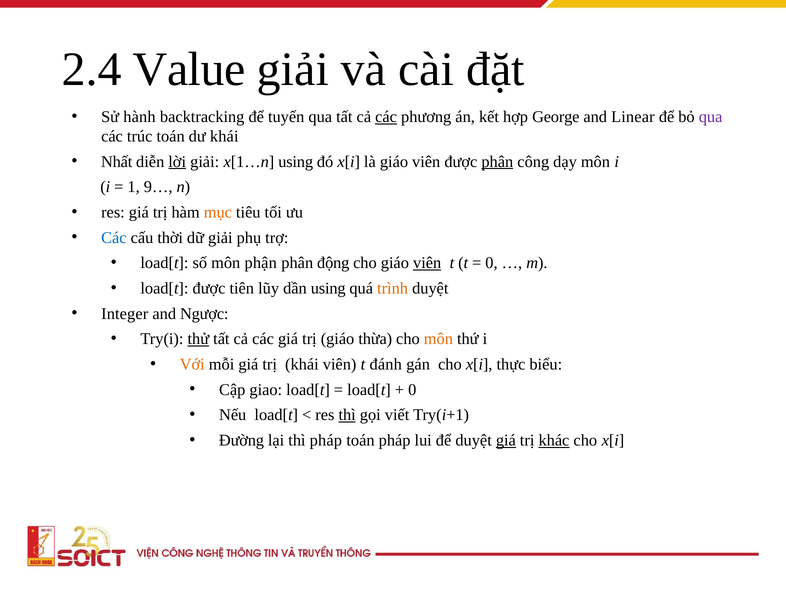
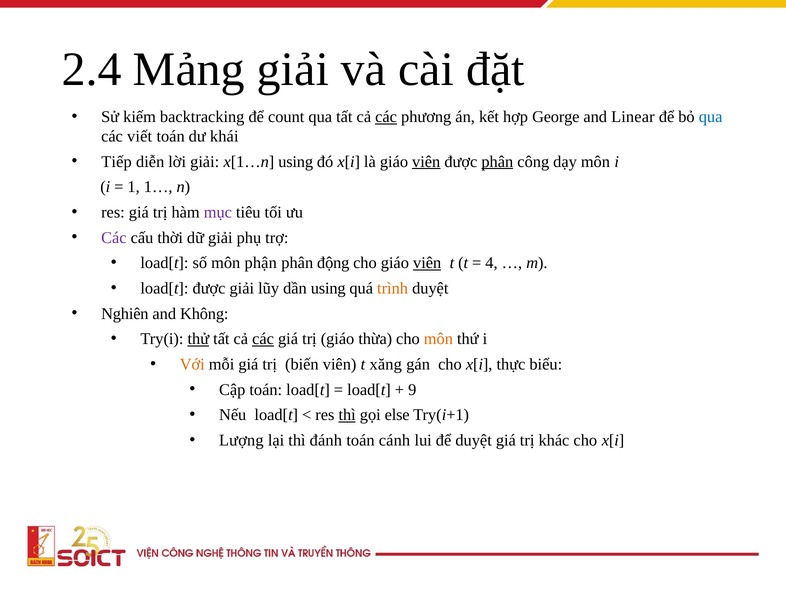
Value: Value -> Mảng
hành: hành -> kiếm
tuyến: tuyến -> count
qua at (711, 117) colour: purple -> blue
trúc: trúc -> viết
Nhất: Nhất -> Tiếp
lời underline: present -> none
viên at (426, 161) underline: none -> present
9…: 9… -> 1…
mục colour: orange -> purple
Các at (114, 237) colour: blue -> purple
0 at (491, 263): 0 -> 4
được tiên: tiên -> giải
Integer: Integer -> Nghiên
Ngược: Ngược -> Không
các at (263, 339) underline: none -> present
trị khái: khái -> biến
đánh: đánh -> xăng
Cập giao: giao -> toán
0 at (412, 389): 0 -> 9
viết: viết -> else
Đường: Đường -> Lượng
thì pháp: pháp -> đánh
toán pháp: pháp -> cánh
giá at (506, 440) underline: present -> none
khác underline: present -> none
